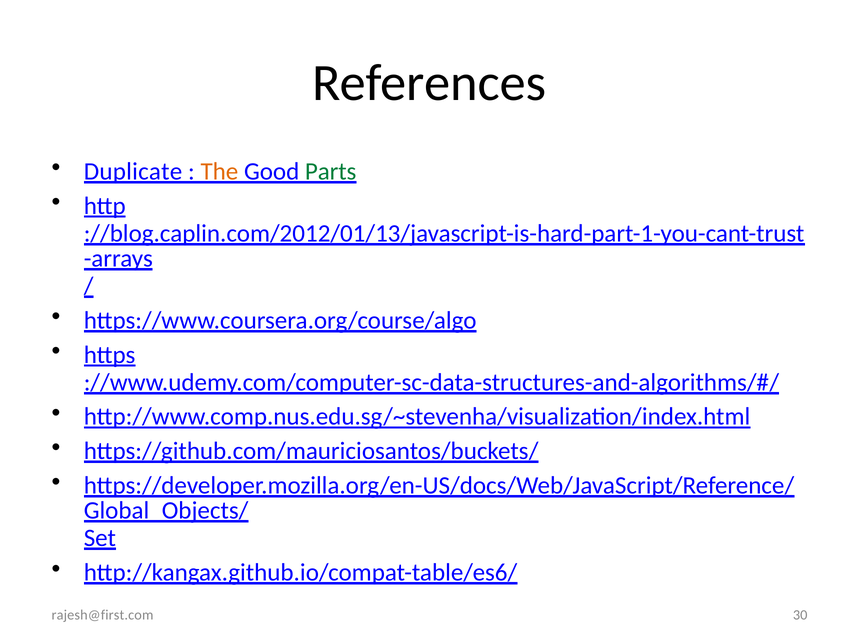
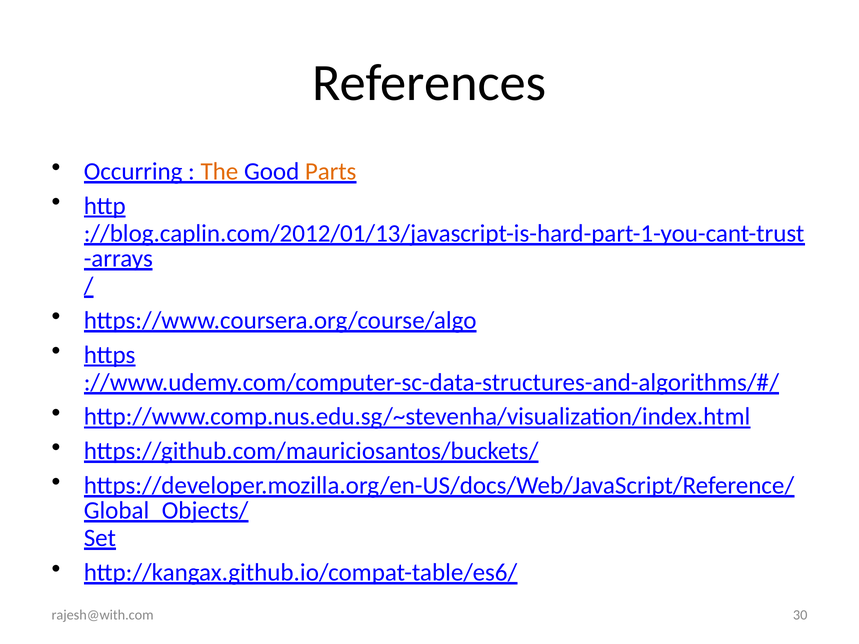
Duplicate: Duplicate -> Occurring
Parts colour: green -> orange
rajesh@first.com: rajesh@first.com -> rajesh@with.com
